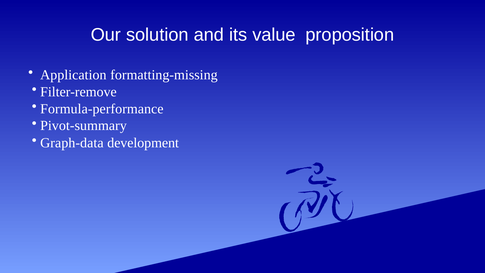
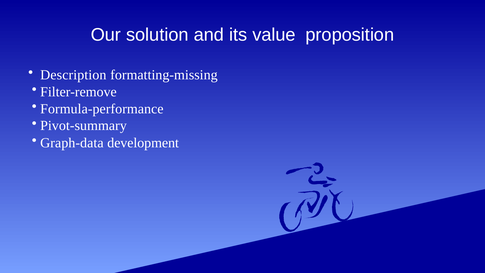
Application: Application -> Description
